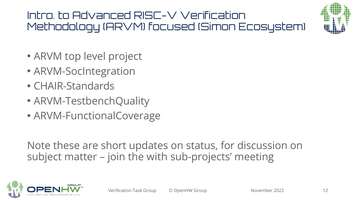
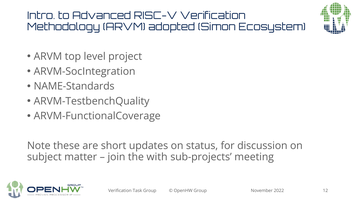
focused: focused -> adopted
CHAIR-Standards: CHAIR-Standards -> NAME-Standards
